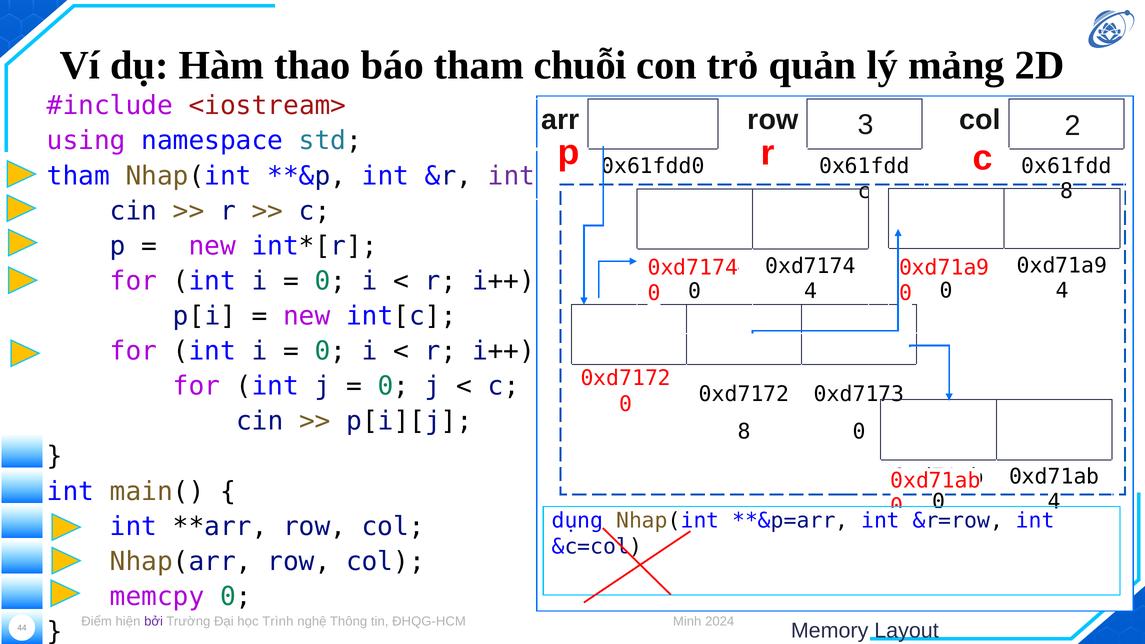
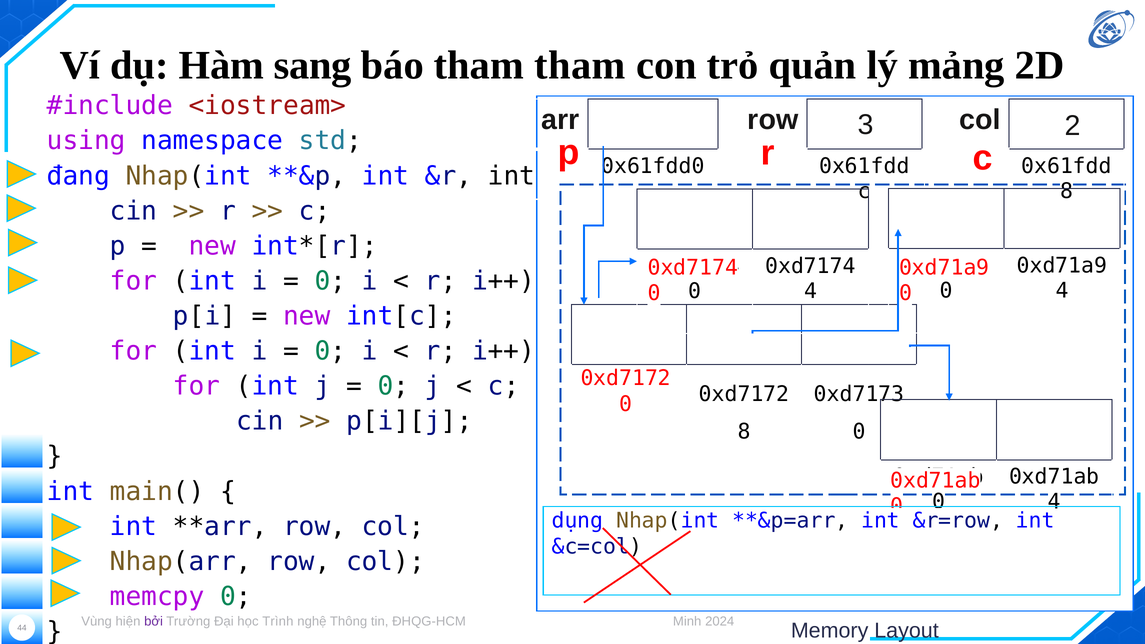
thao: thao -> sang
tham chuỗi: chuỗi -> tham
tham at (78, 176): tham -> đang
int at (511, 176) colour: purple -> black
Điểm: Điểm -> Vùng
